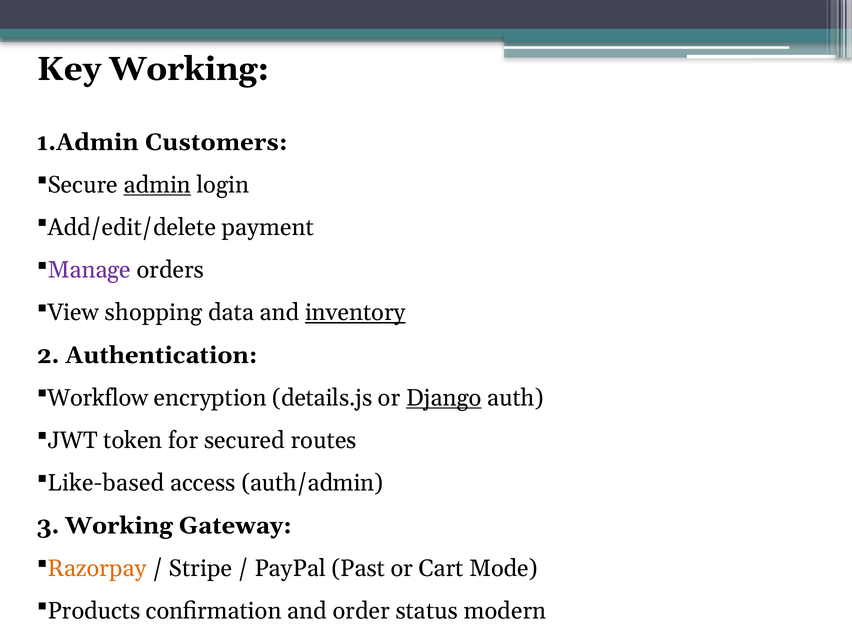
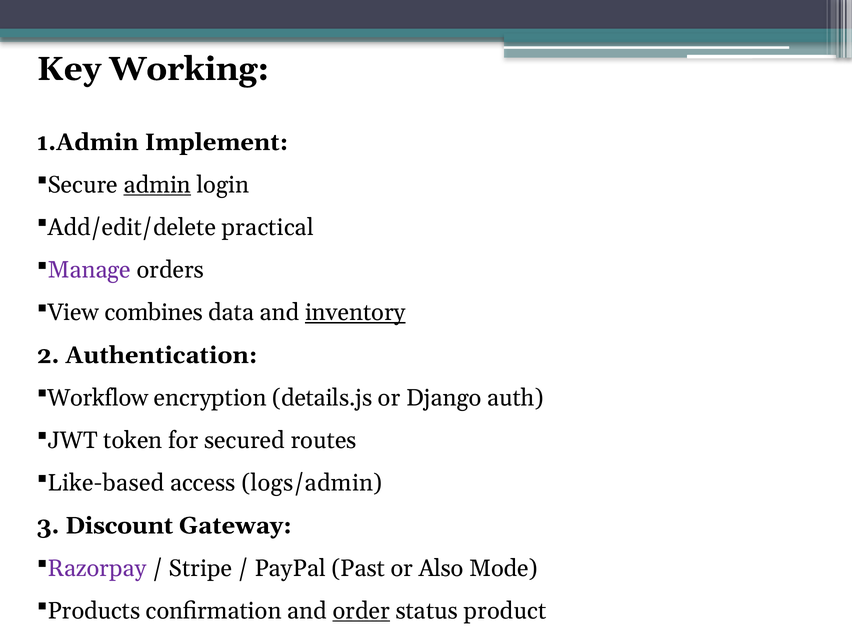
Customers: Customers -> Implement
payment: payment -> practical
shopping: shopping -> combines
Django underline: present -> none
auth/admin: auth/admin -> logs/admin
3 Working: Working -> Discount
Razorpay colour: orange -> purple
Cart: Cart -> Also
order underline: none -> present
modern: modern -> product
